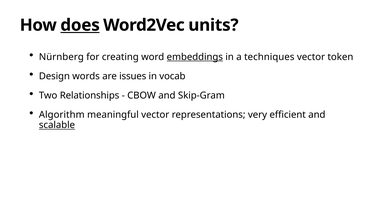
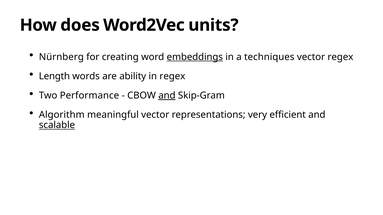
does underline: present -> none
vector token: token -> regex
Design: Design -> Length
issues: issues -> ability
in vocab: vocab -> regex
Relationships: Relationships -> Performance
and at (167, 96) underline: none -> present
